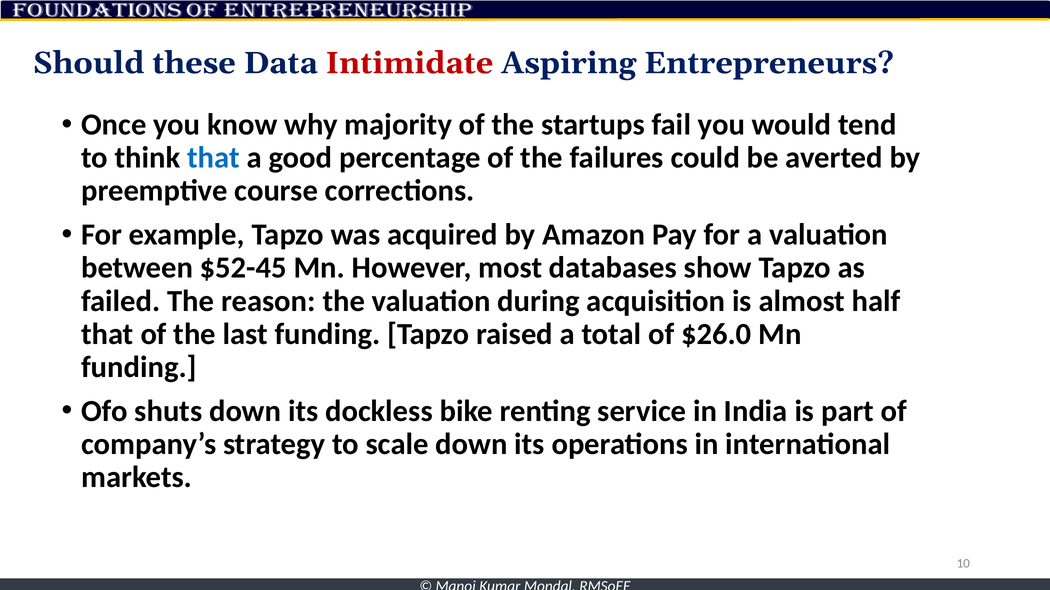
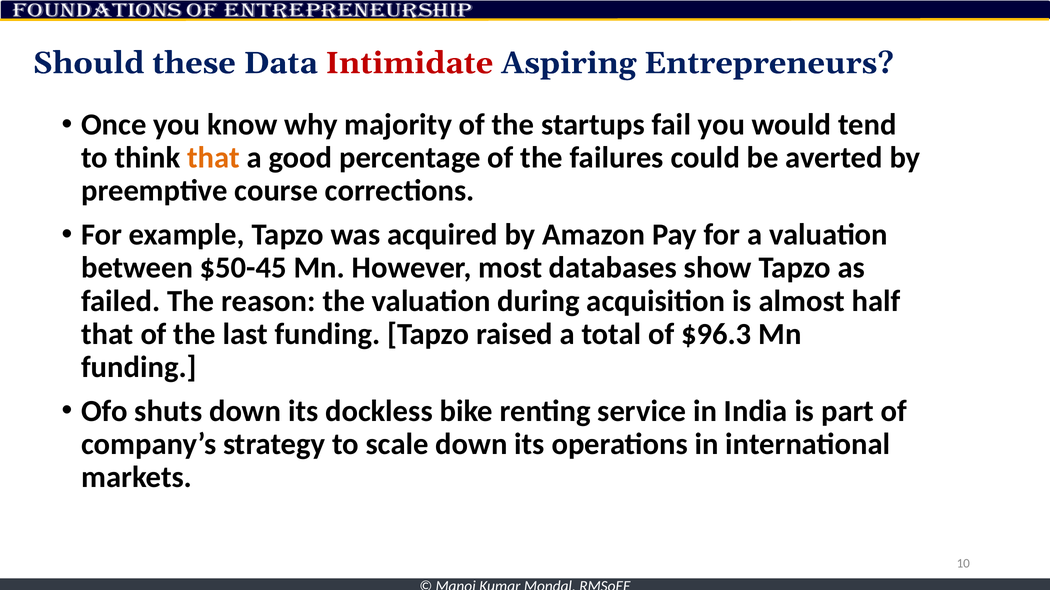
that at (214, 158) colour: blue -> orange
$52-45: $52-45 -> $50-45
$26.0: $26.0 -> $96.3
